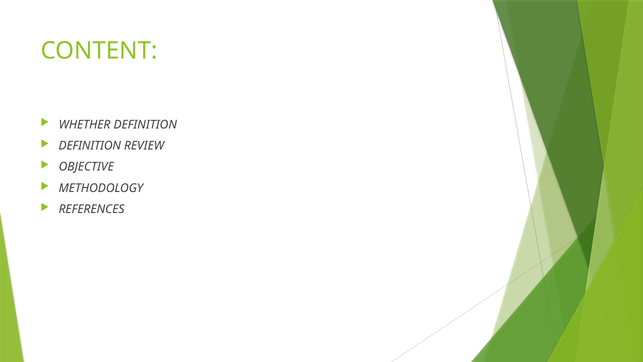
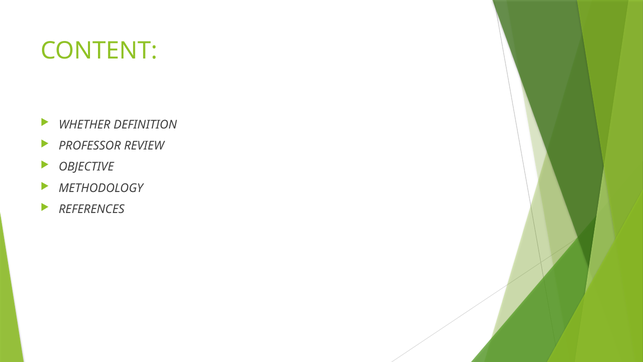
DEFINITION at (90, 146): DEFINITION -> PROFESSOR
